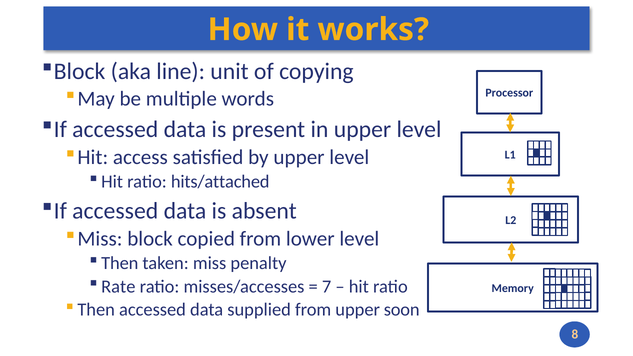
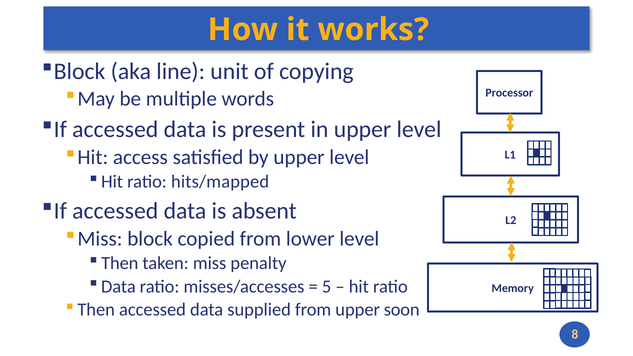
hits/attached: hits/attached -> hits/mapped
Rate at (118, 287): Rate -> Data
7: 7 -> 5
